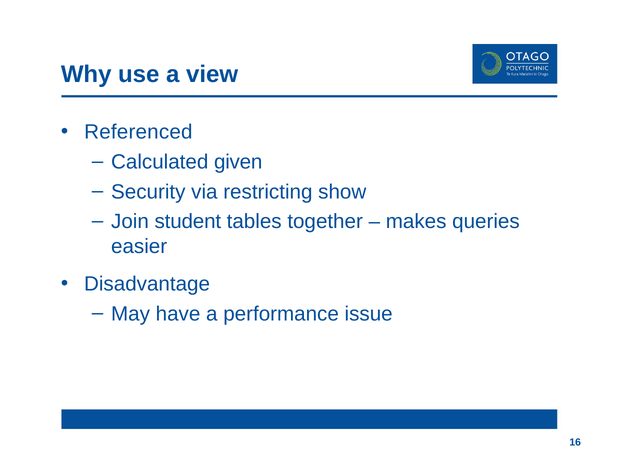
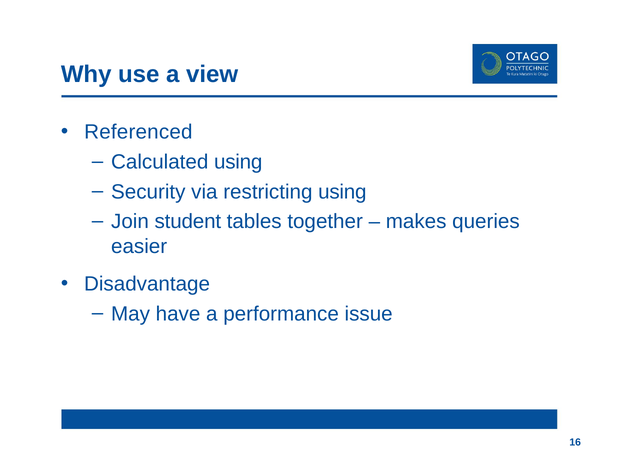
Calculated given: given -> using
restricting show: show -> using
